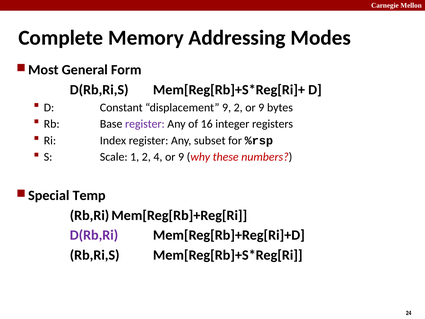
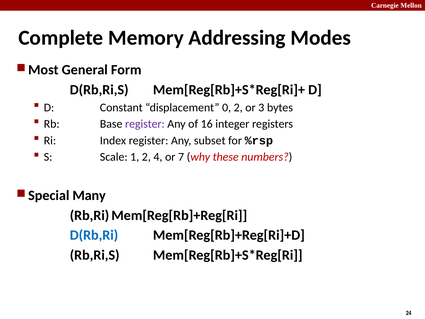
displacement 9: 9 -> 0
2 or 9: 9 -> 3
4 or 9: 9 -> 7
Temp: Temp -> Many
D(Rb,Ri colour: purple -> blue
